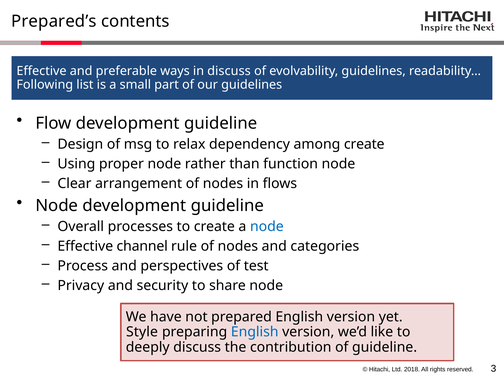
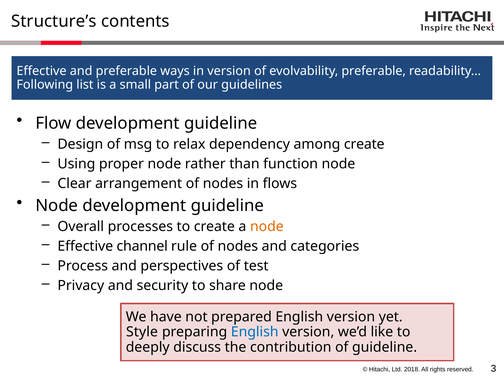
Prepared’s: Prepared’s -> Structure’s
in discuss: discuss -> version
evolvability guidelines: guidelines -> preferable
node at (267, 227) colour: blue -> orange
